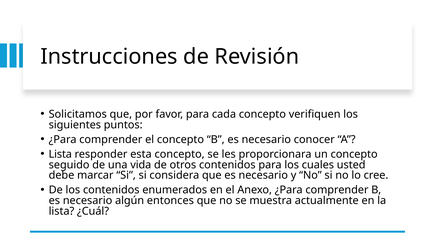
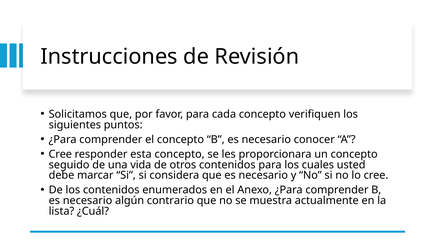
Lista at (60, 154): Lista -> Cree
entonces: entonces -> contrario
